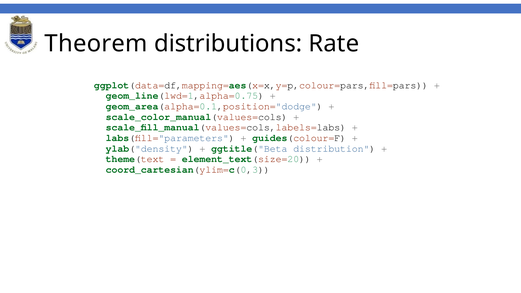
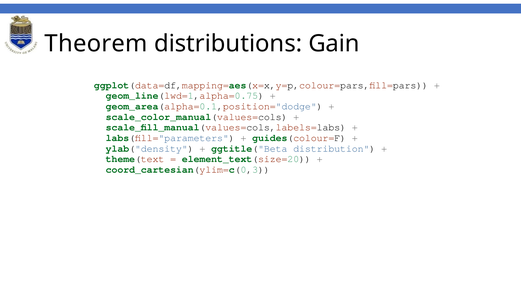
Rate: Rate -> Gain
